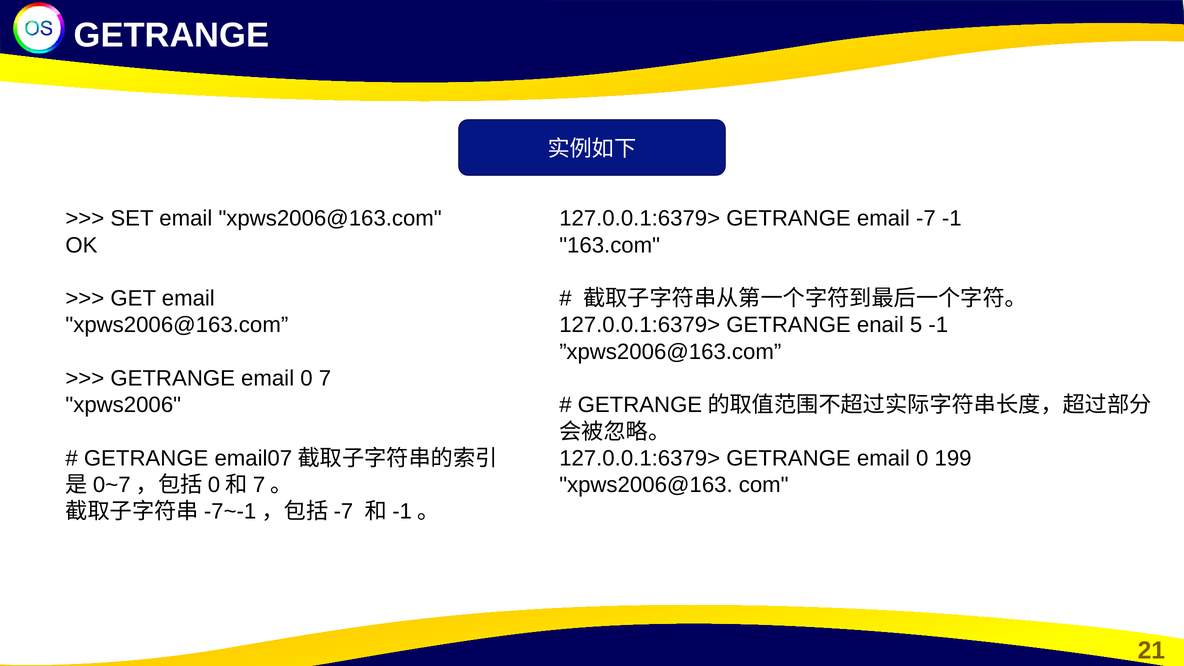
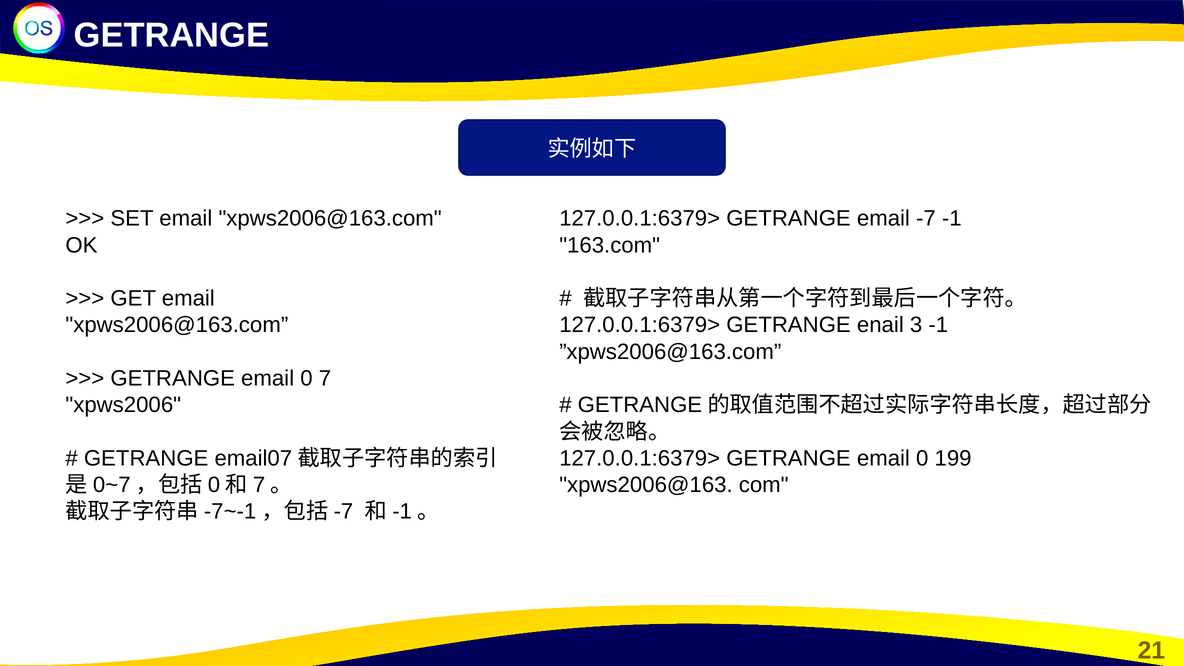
5: 5 -> 3
